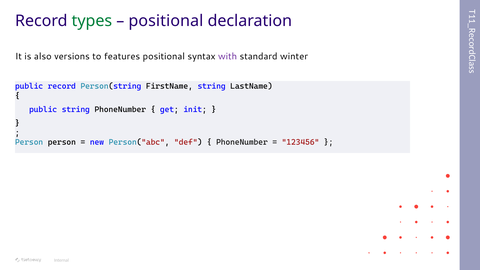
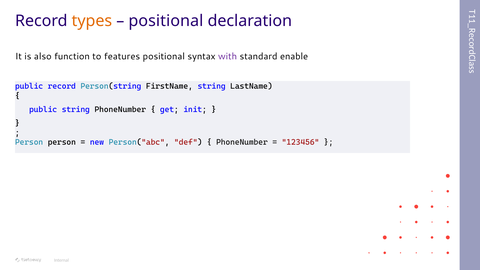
types colour: green -> orange
versions: versions -> function
winter: winter -> enable
